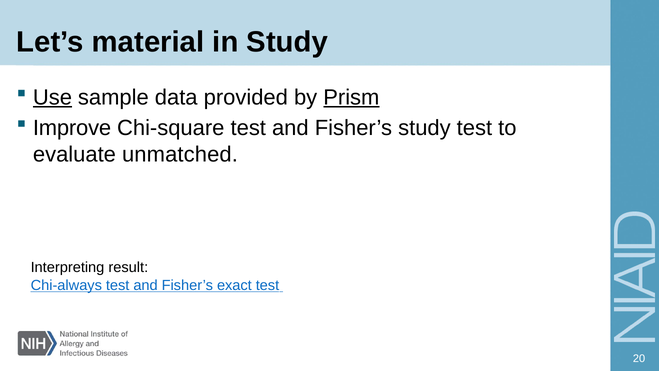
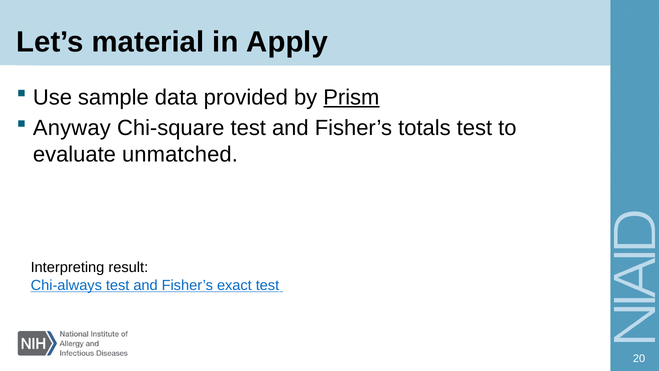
in Study: Study -> Apply
Use underline: present -> none
Improve: Improve -> Anyway
Fisher’s study: study -> totals
